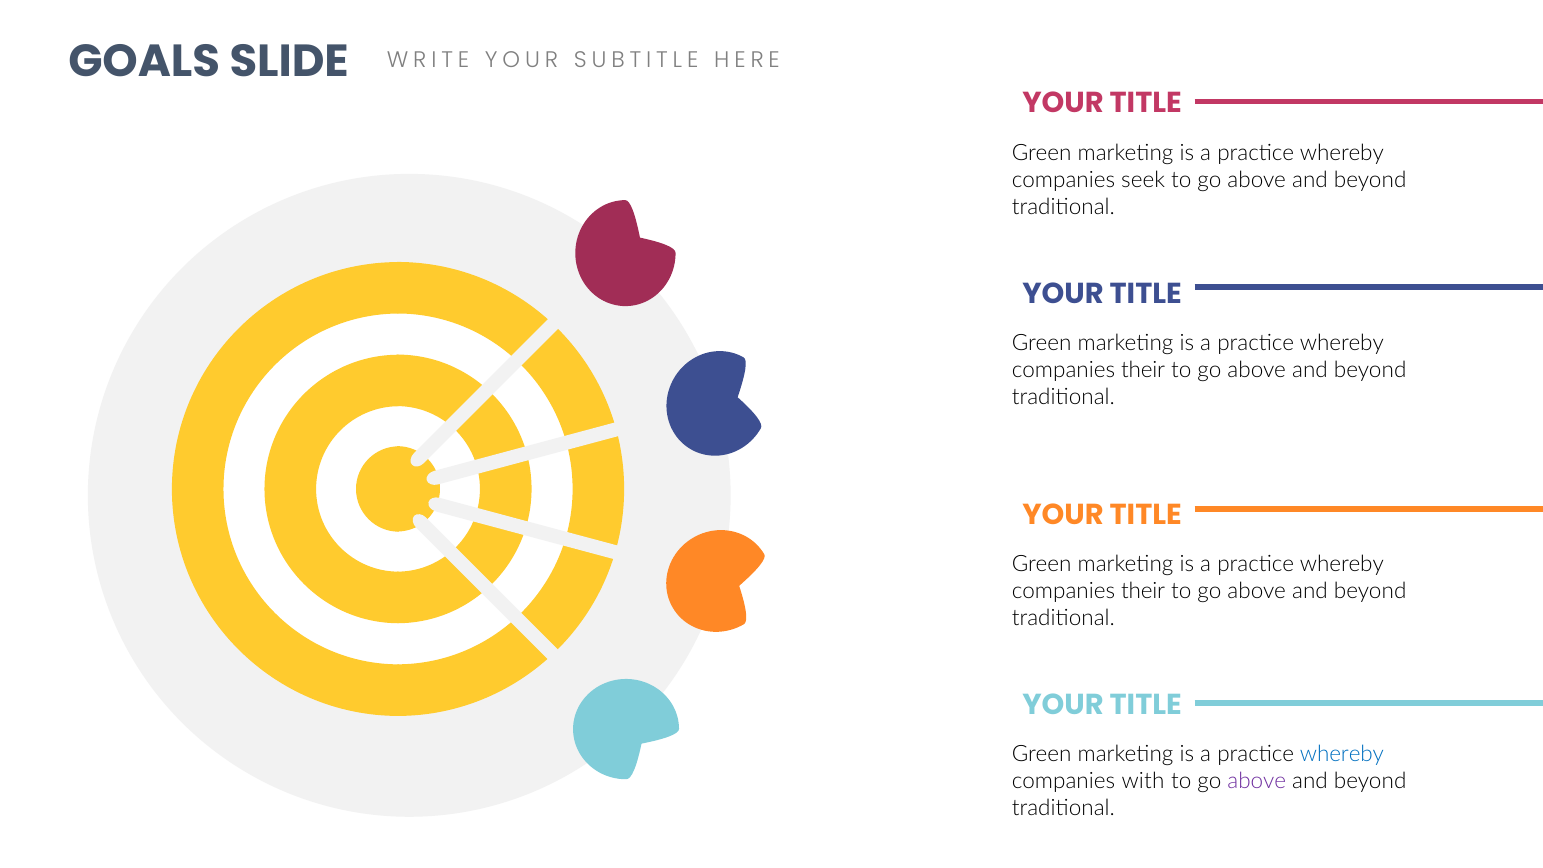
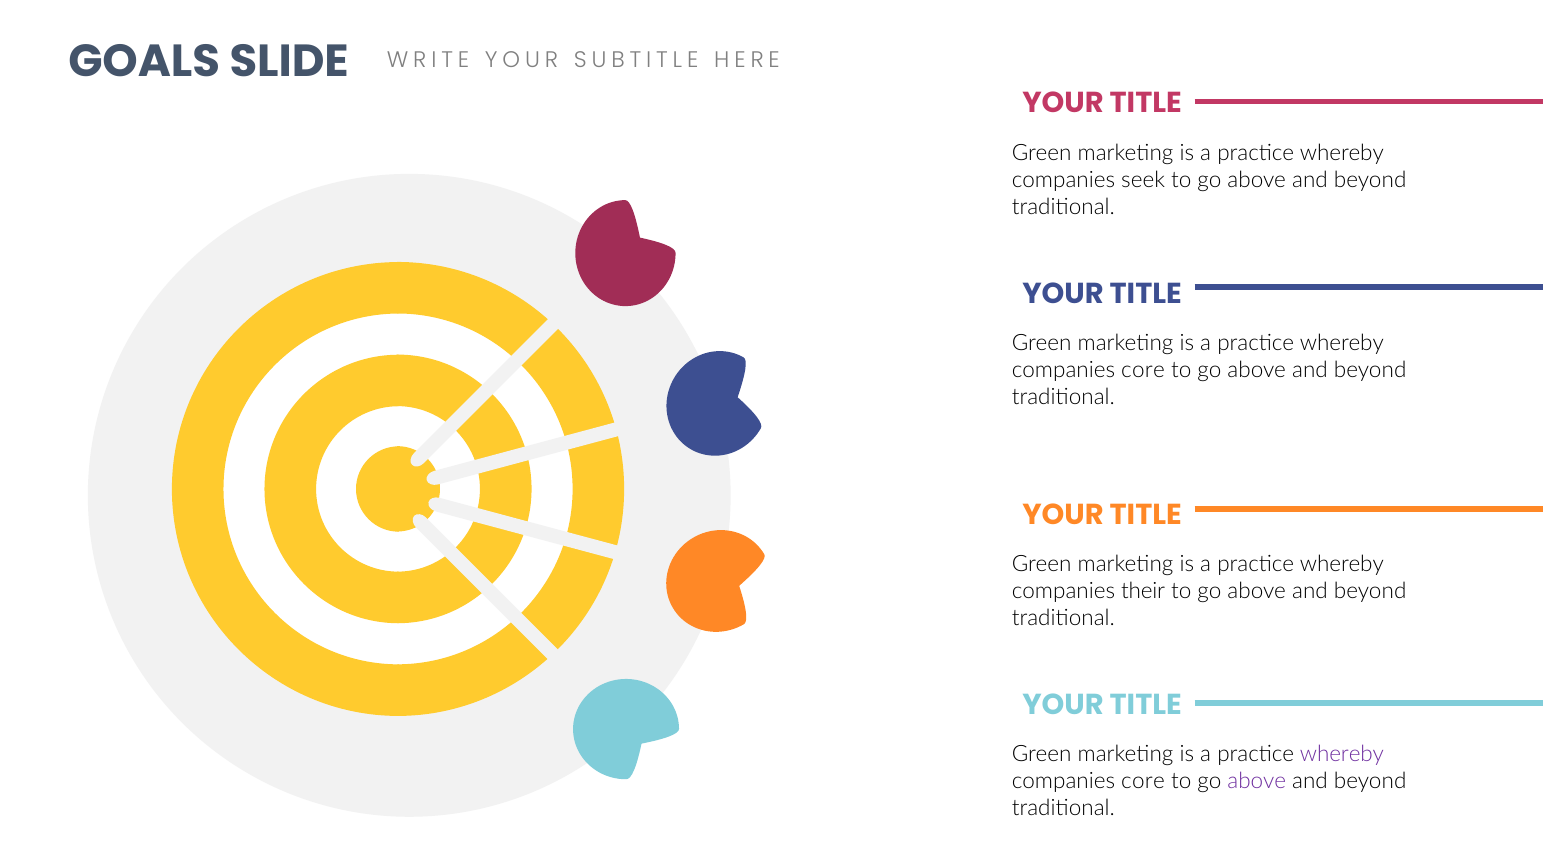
their at (1143, 370): their -> core
whereby at (1342, 754) colour: blue -> purple
with at (1143, 781): with -> core
